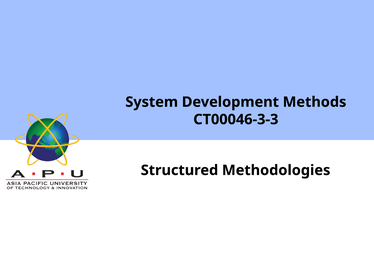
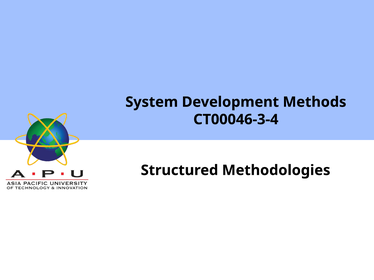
CT00046-3-3: CT00046-3-3 -> CT00046-3-4
